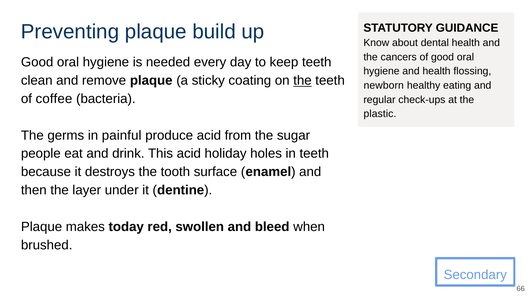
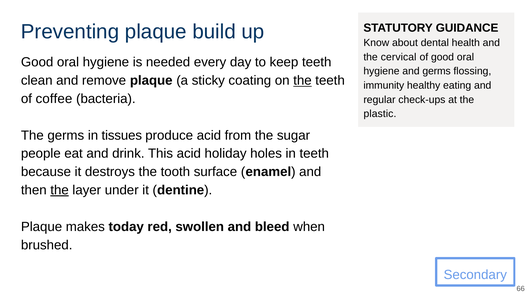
cancers: cancers -> cervical
and health: health -> germs
newborn: newborn -> immunity
painful: painful -> tissues
the at (60, 190) underline: none -> present
